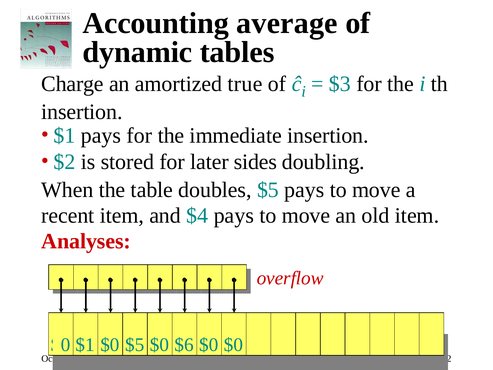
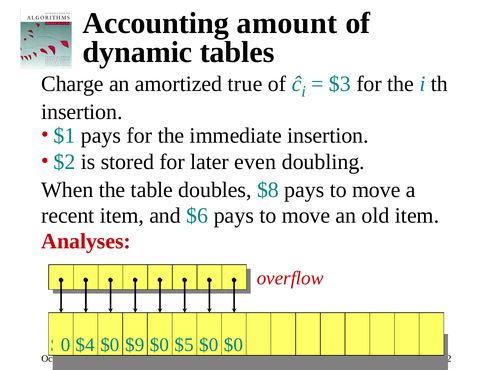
average: average -> amount
sides: sides -> even
doubles $5: $5 -> $8
$4: $4 -> $6
$1: $1 -> $4
$0 $5: $5 -> $9
$6: $6 -> $5
